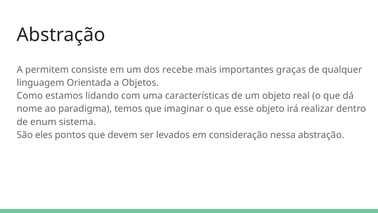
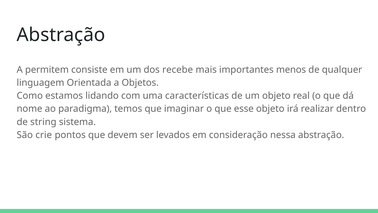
graças: graças -> menos
enum: enum -> string
eles: eles -> crie
